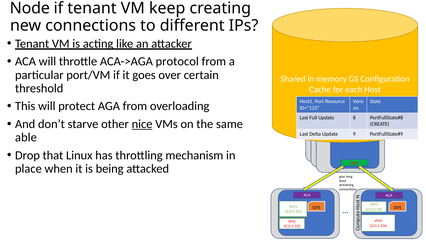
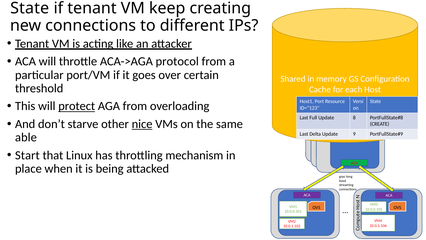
Node at (30, 8): Node -> State
protect underline: none -> present
Drop: Drop -> Start
